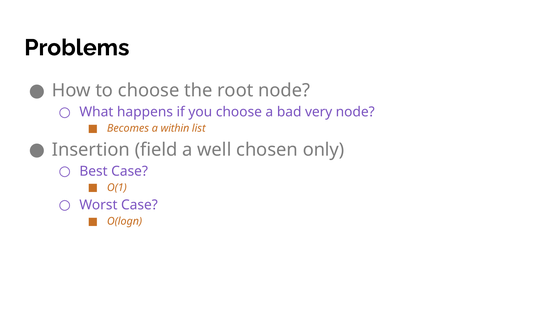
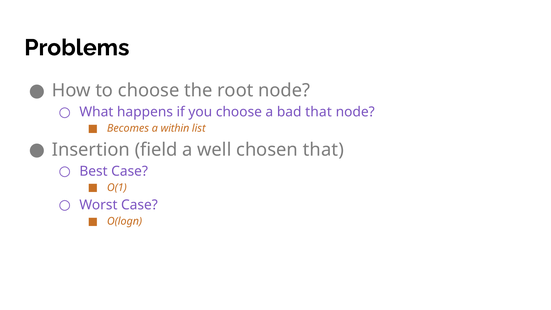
bad very: very -> that
chosen only: only -> that
